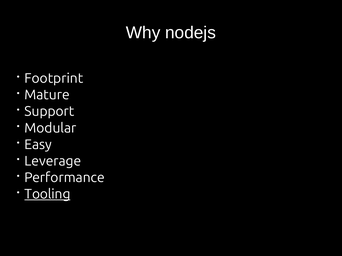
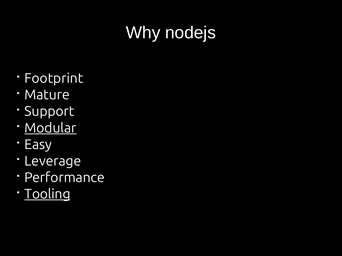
Modular underline: none -> present
